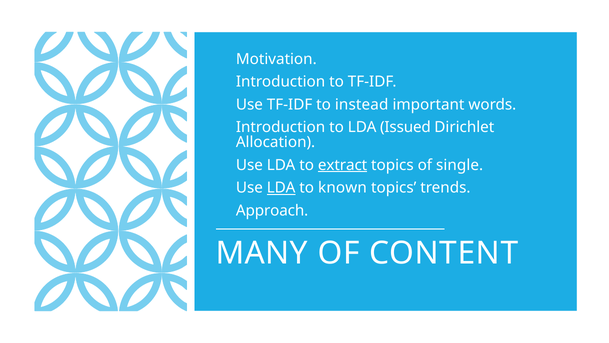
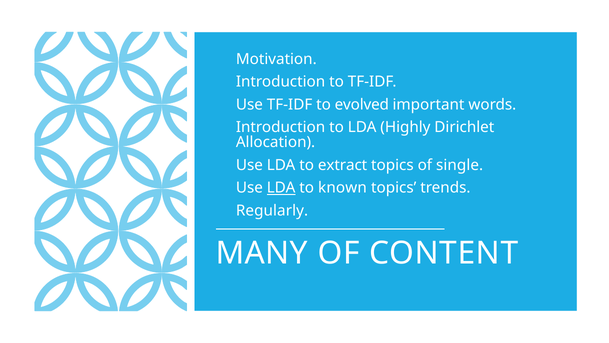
instead: instead -> evolved
Issued: Issued -> Highly
extract underline: present -> none
Approach: Approach -> Regularly
